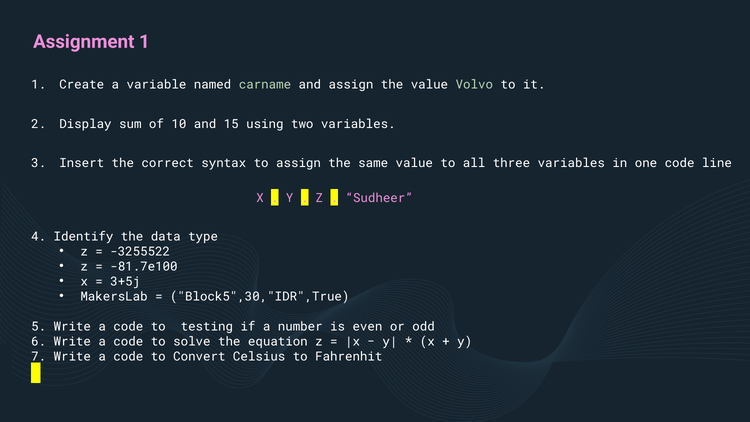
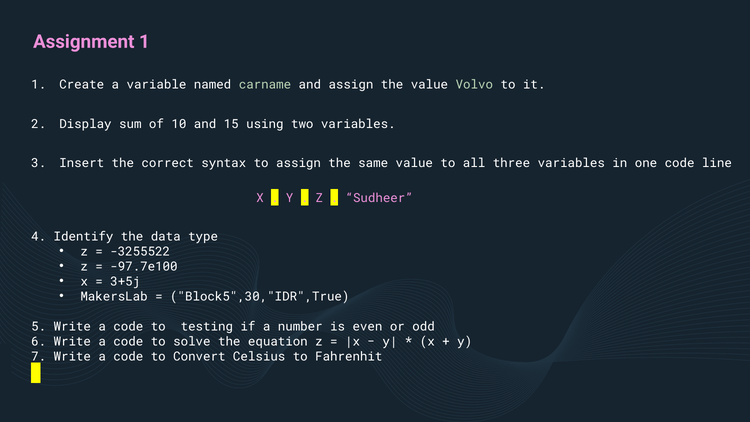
-81.7e100: -81.7e100 -> -97.7e100
